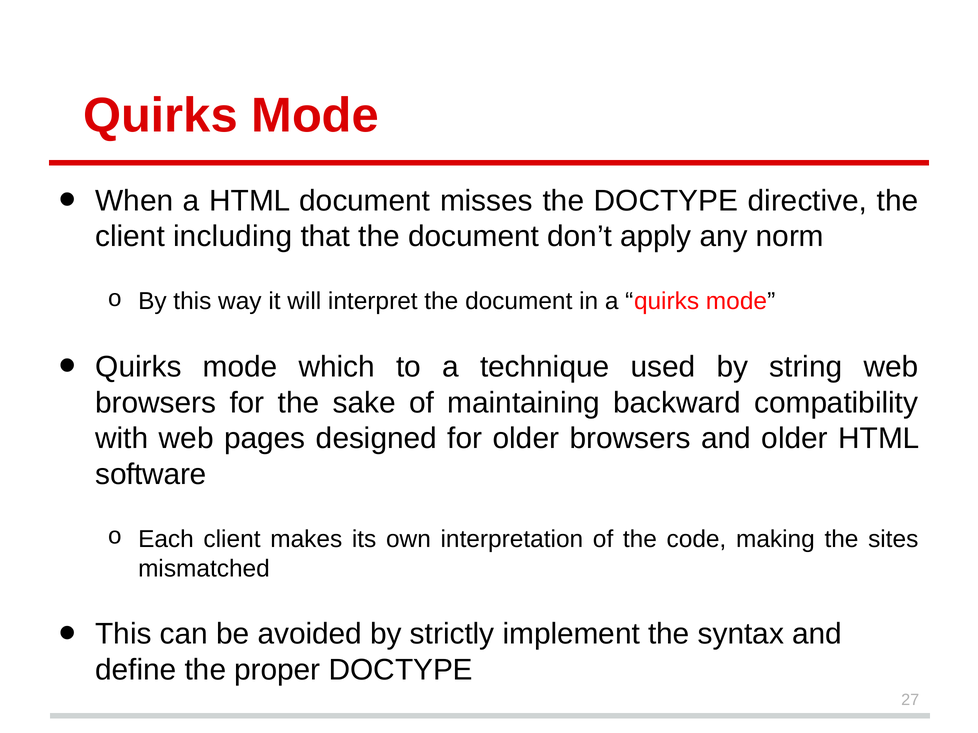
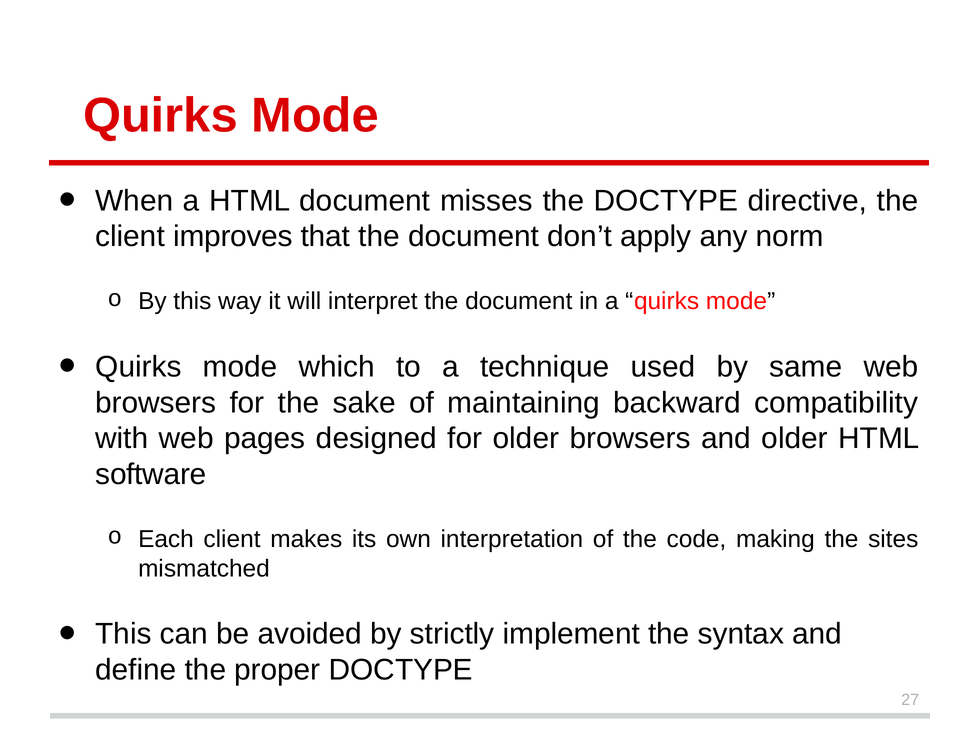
including: including -> improves
string: string -> same
